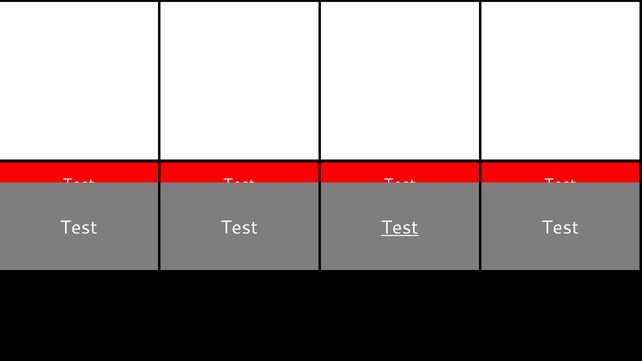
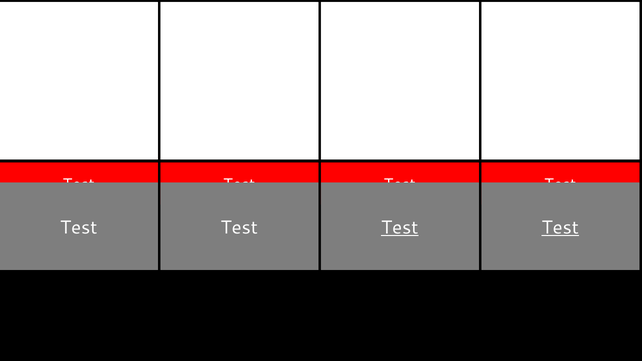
Test at (560, 227) underline: none -> present
